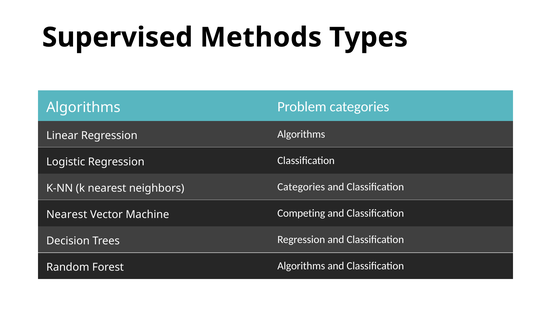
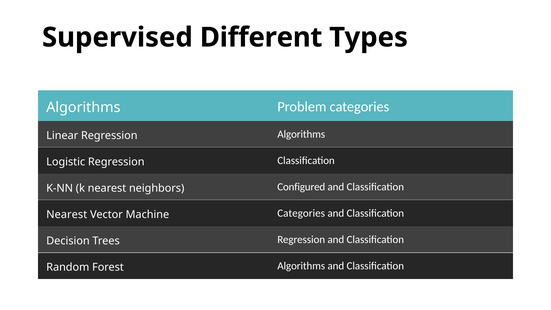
Methods: Methods -> Different
neighbors Categories: Categories -> Configured
Machine Competing: Competing -> Categories
